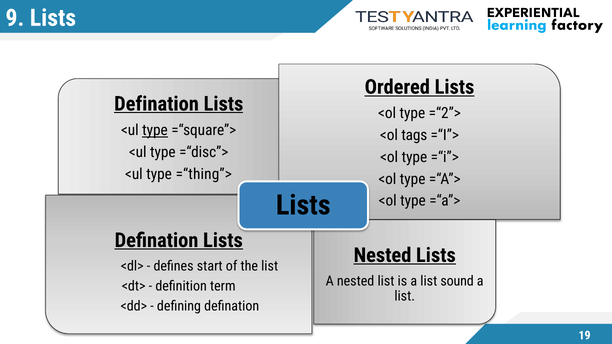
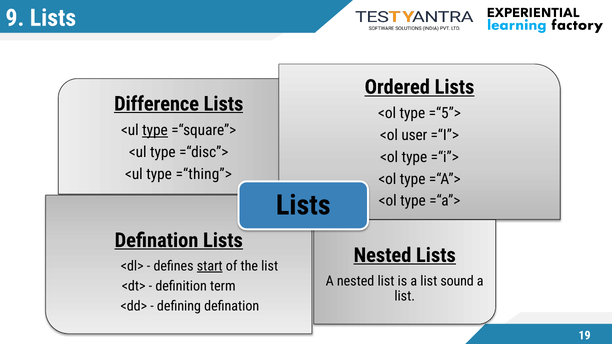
Defination at (156, 104): Defination -> Difference
=“2”>: =“2”> -> =“5”>
tags: tags -> user
start underline: none -> present
